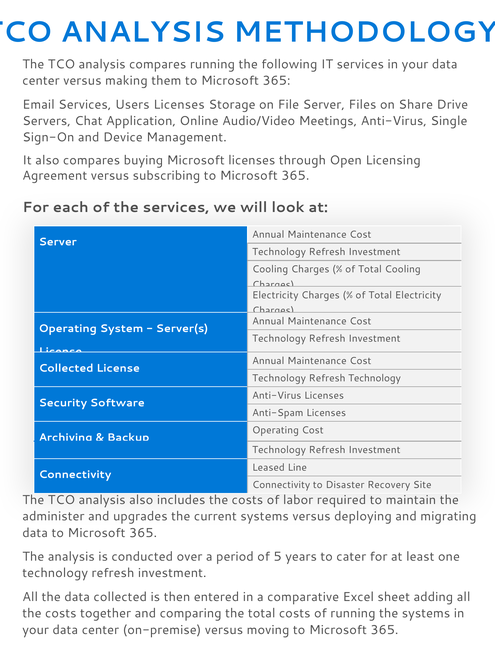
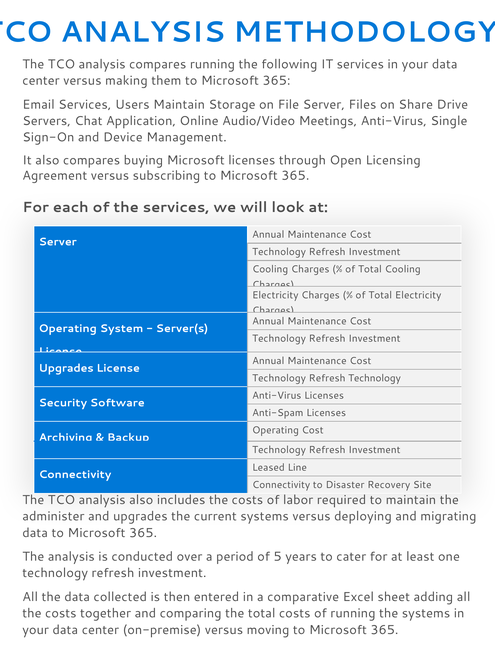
Users Licenses: Licenses -> Maintain
Collected at (66, 368): Collected -> Upgrades
